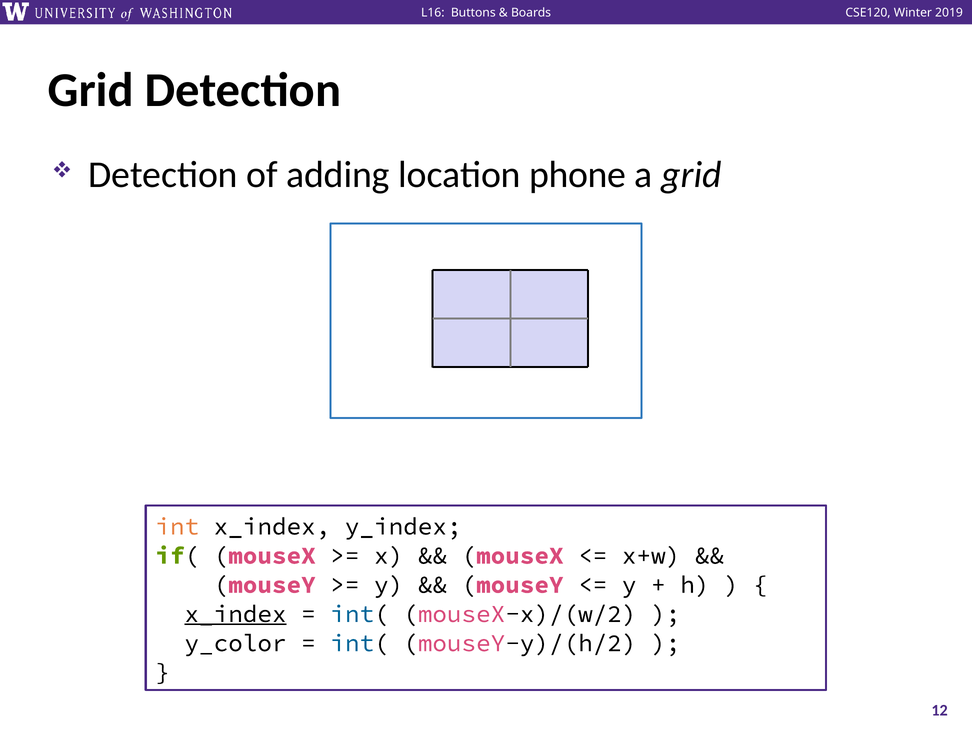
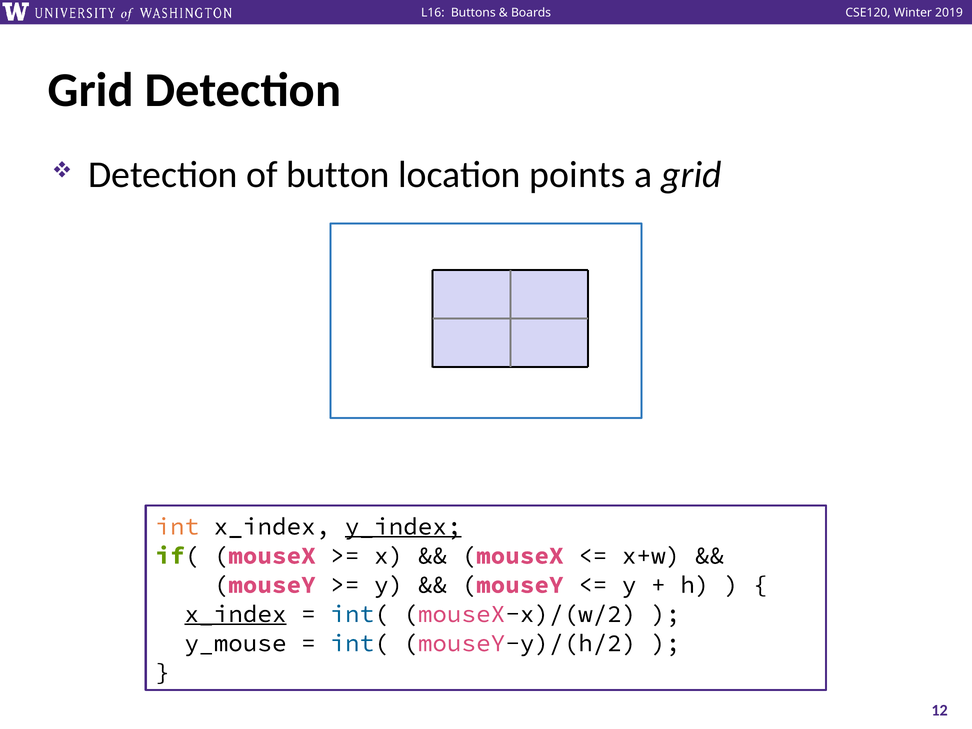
adding: adding -> button
phone: phone -> points
y_index underline: none -> present
y_color: y_color -> y_mouse
